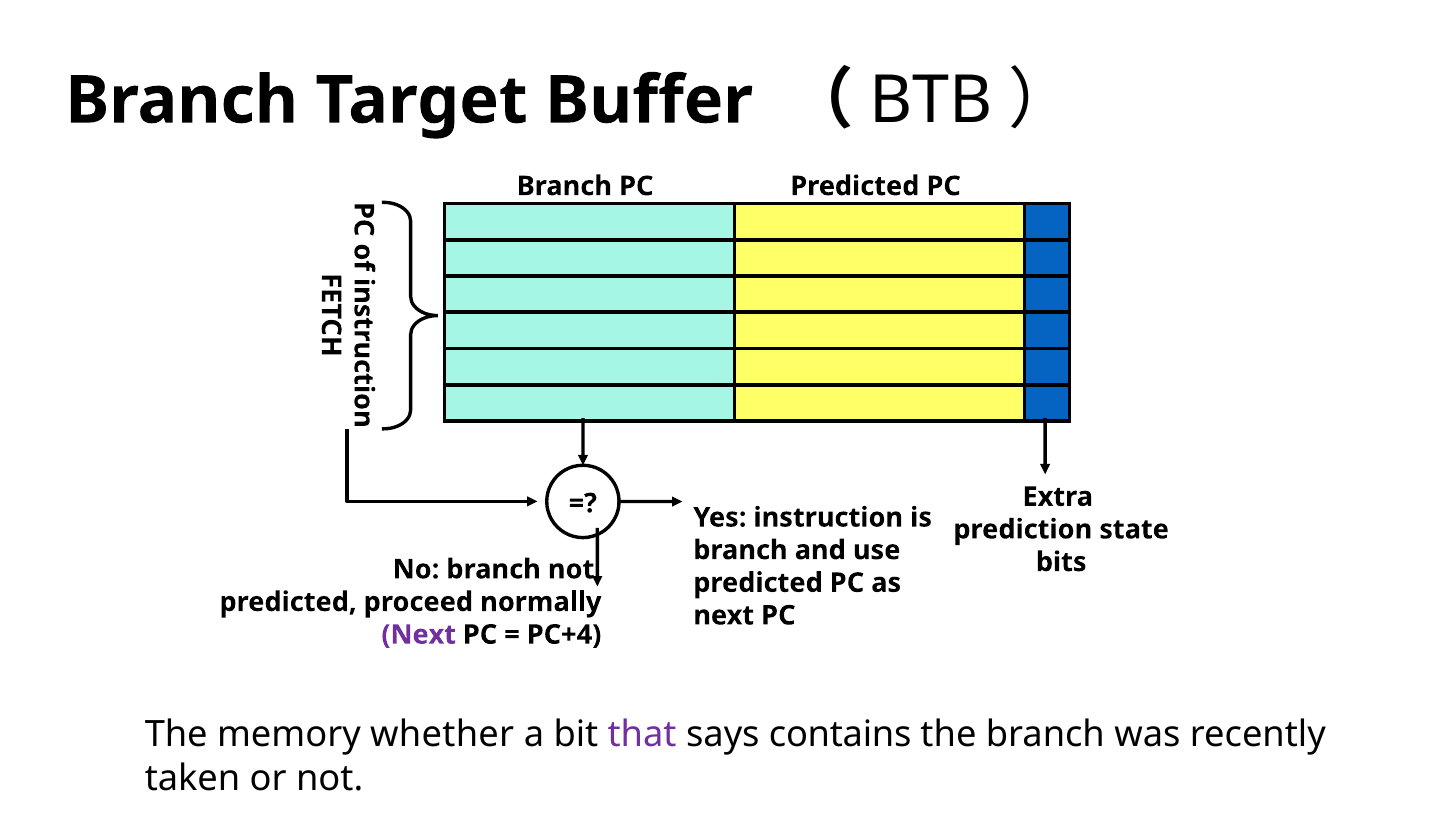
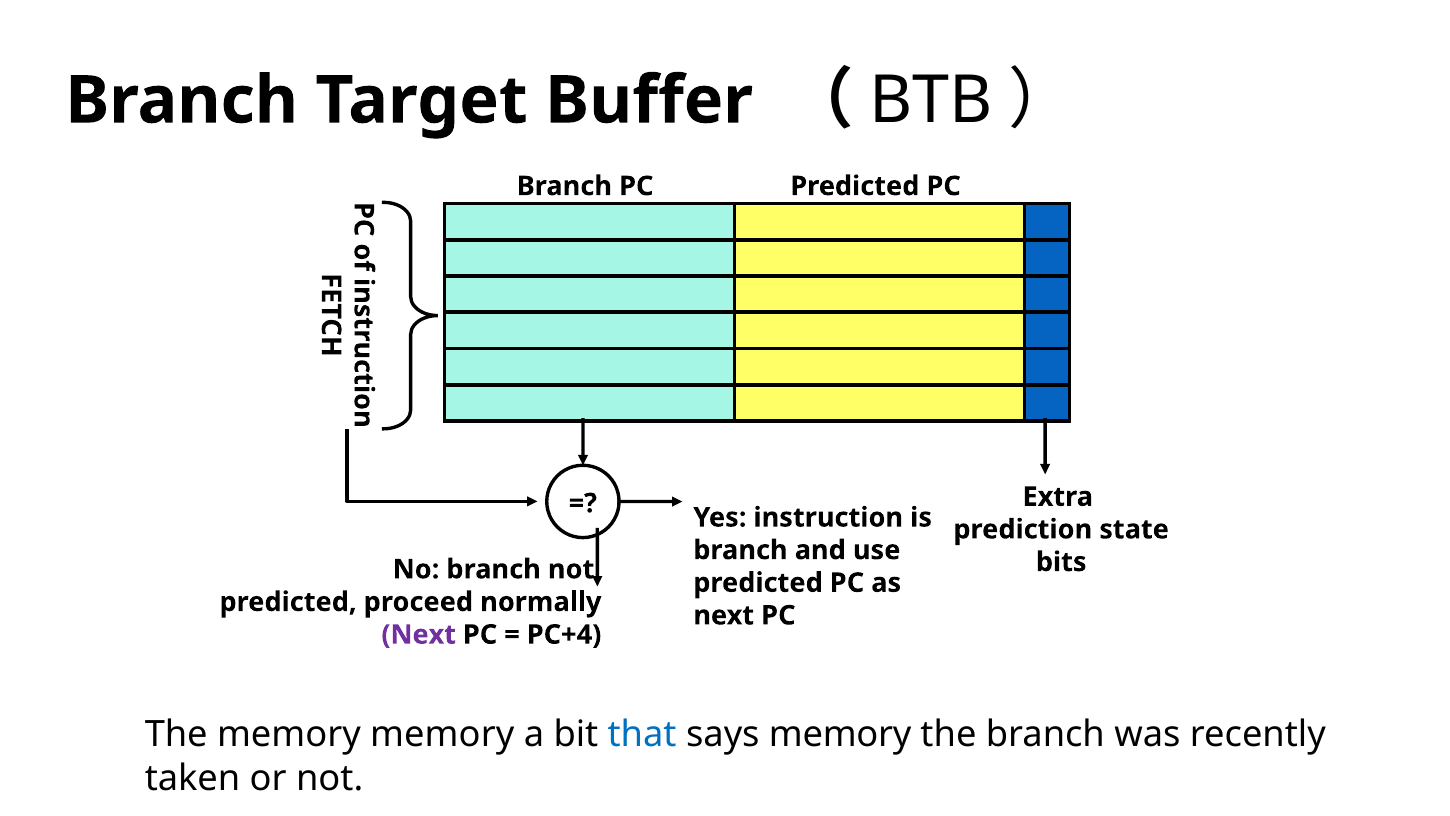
memory whether: whether -> memory
that colour: purple -> blue
says contains: contains -> memory
